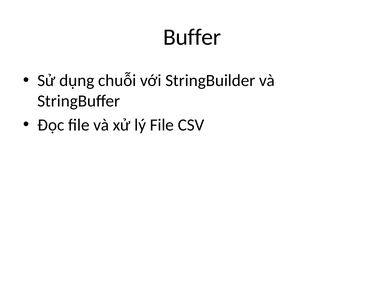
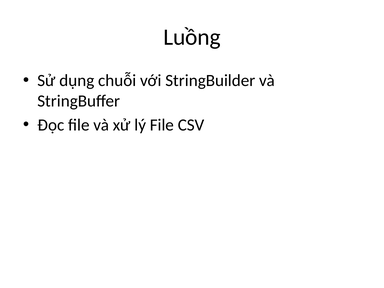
Buffer: Buffer -> Luồng
